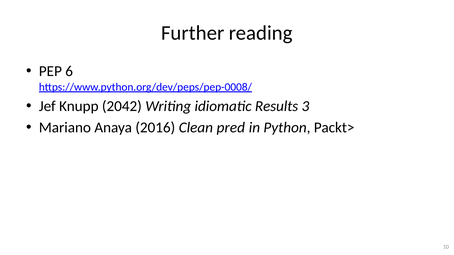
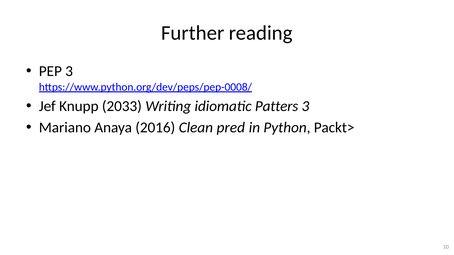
PEP 6: 6 -> 3
2042: 2042 -> 2033
Results: Results -> Patters
